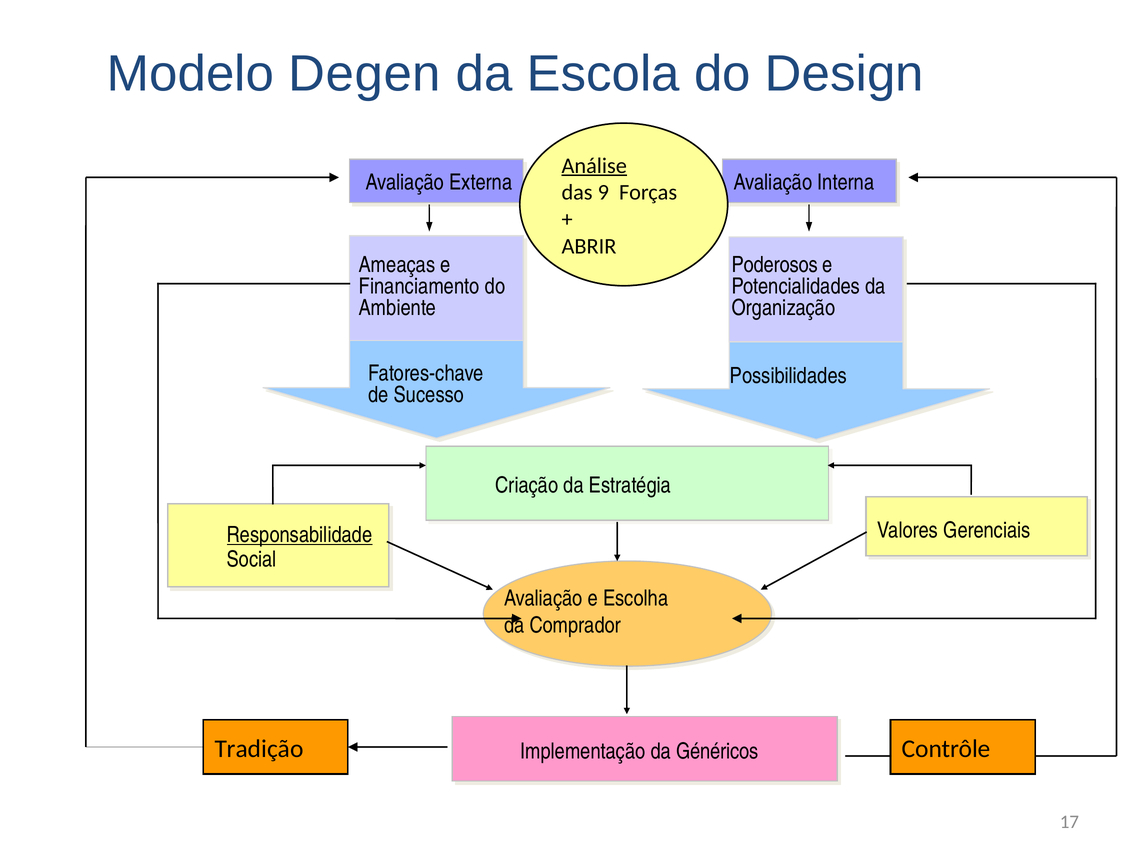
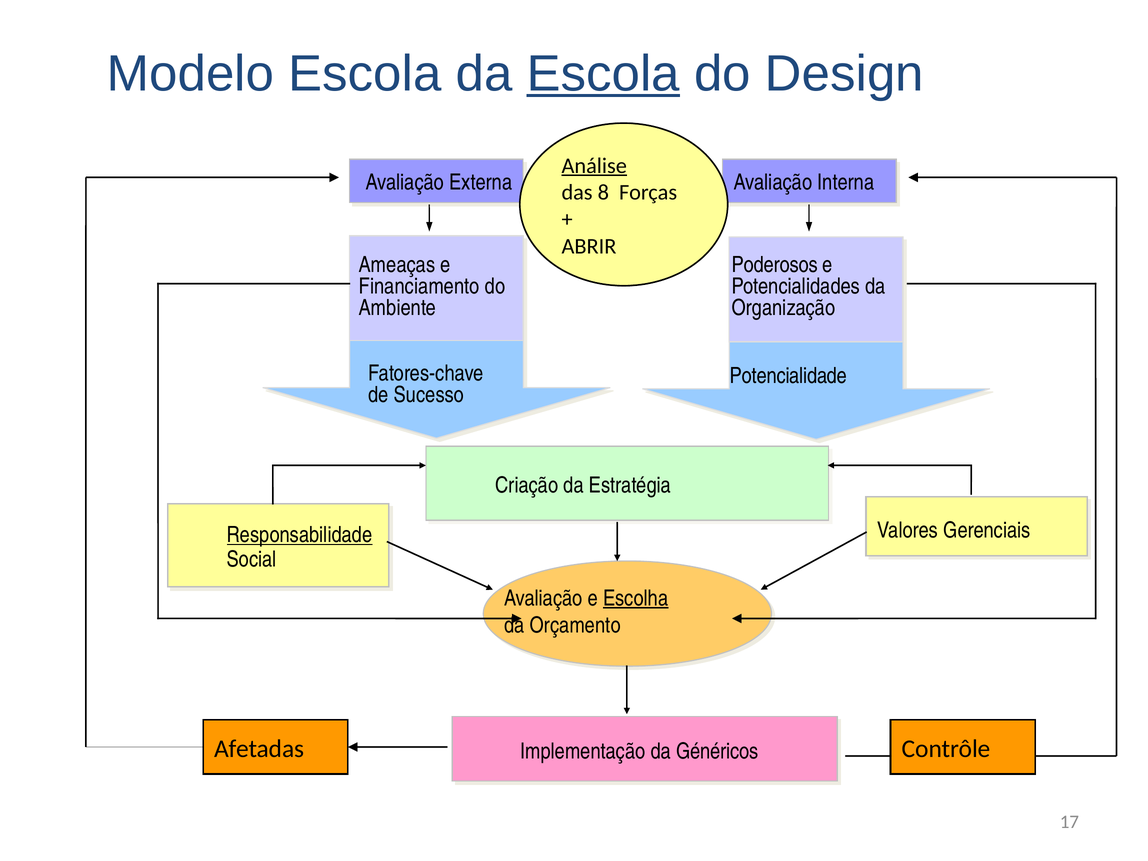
Modelo Degen: Degen -> Escola
Escola at (603, 74) underline: none -> present
9: 9 -> 8
Possibilidades: Possibilidades -> Potencialidade
Escolha underline: none -> present
Comprador: Comprador -> Orçamento
Tradição: Tradição -> Afetadas
